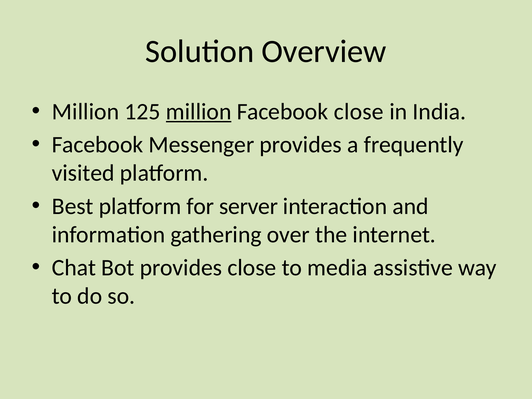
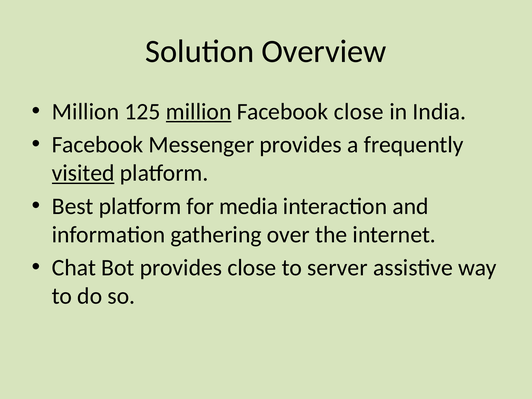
visited underline: none -> present
server: server -> media
media: media -> server
